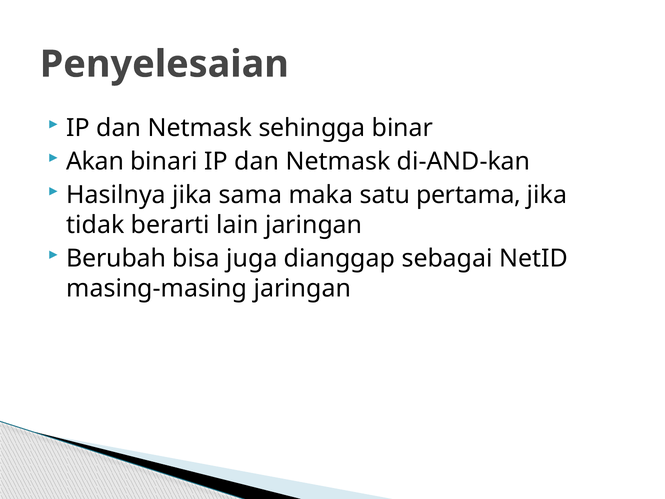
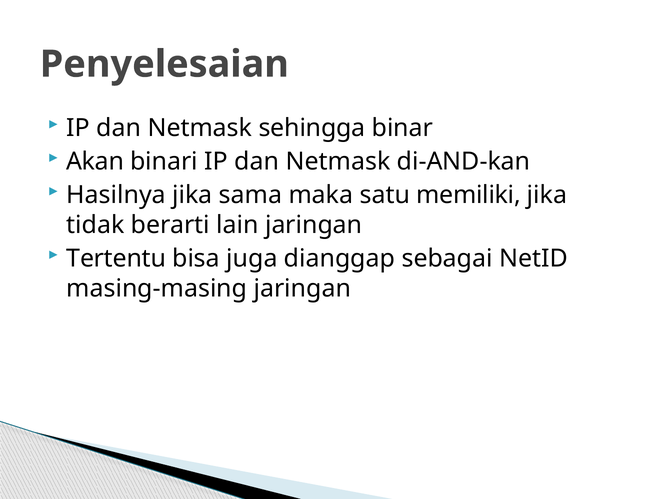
pertama: pertama -> memiliki
Berubah: Berubah -> Tertentu
